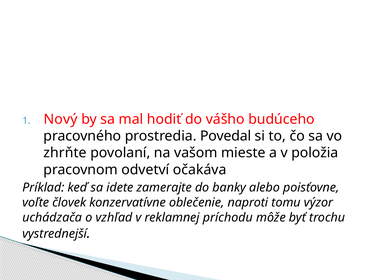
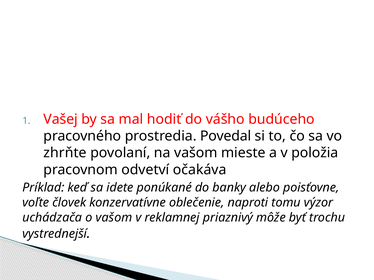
Nový: Nový -> Vašej
zamerajte: zamerajte -> ponúkané
o vzhľad: vzhľad -> vašom
príchodu: príchodu -> priaznivý
